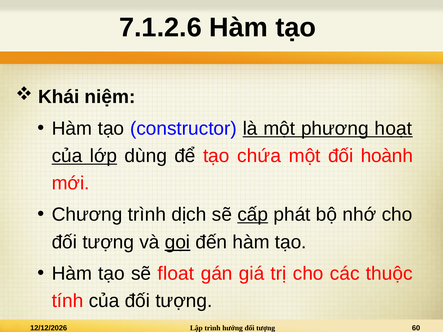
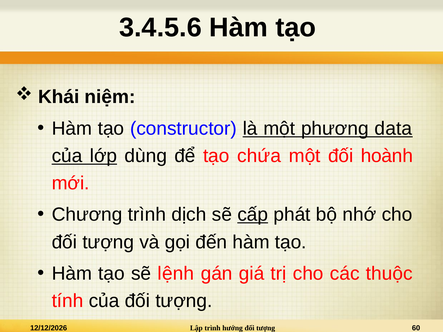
7.1.2.6: 7.1.2.6 -> 3.4.5.6
hoạt: hoạt -> data
gọi underline: present -> none
float: float -> lệnh
